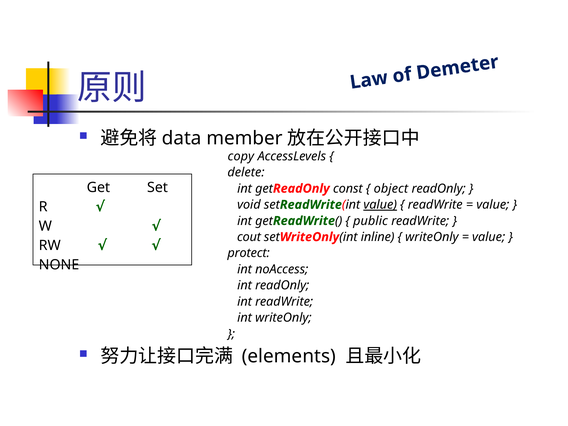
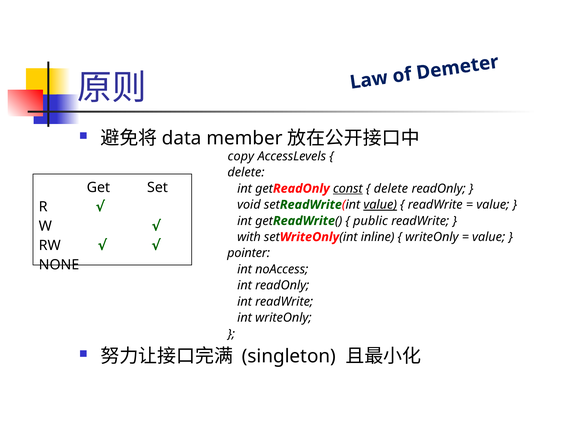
const underline: none -> present
object at (391, 189): object -> delete
cout: cout -> with
protect: protect -> pointer
elements: elements -> singleton
